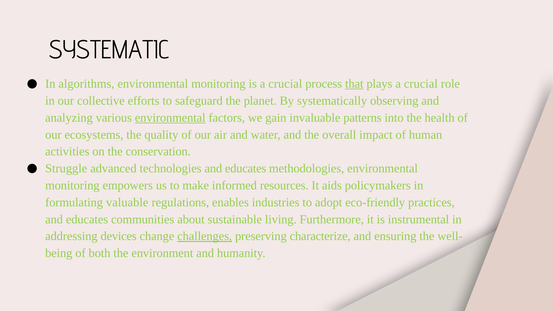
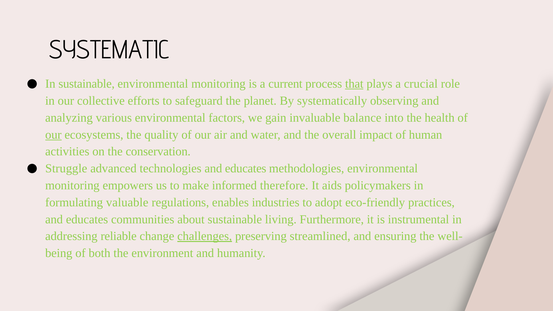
In algorithms: algorithms -> sustainable
is a crucial: crucial -> current
environmental at (170, 118) underline: present -> none
patterns: patterns -> balance
our at (53, 135) underline: none -> present
resources: resources -> therefore
devices: devices -> reliable
characterize: characterize -> streamlined
